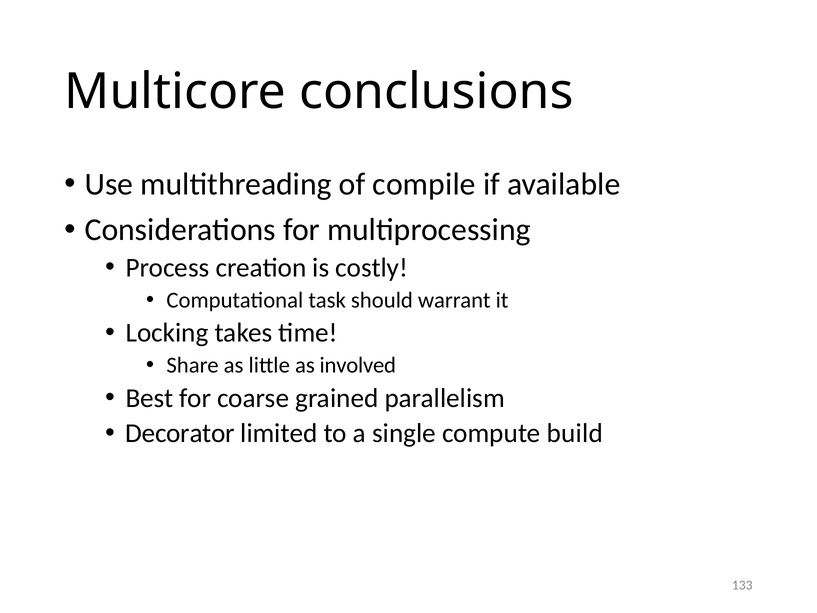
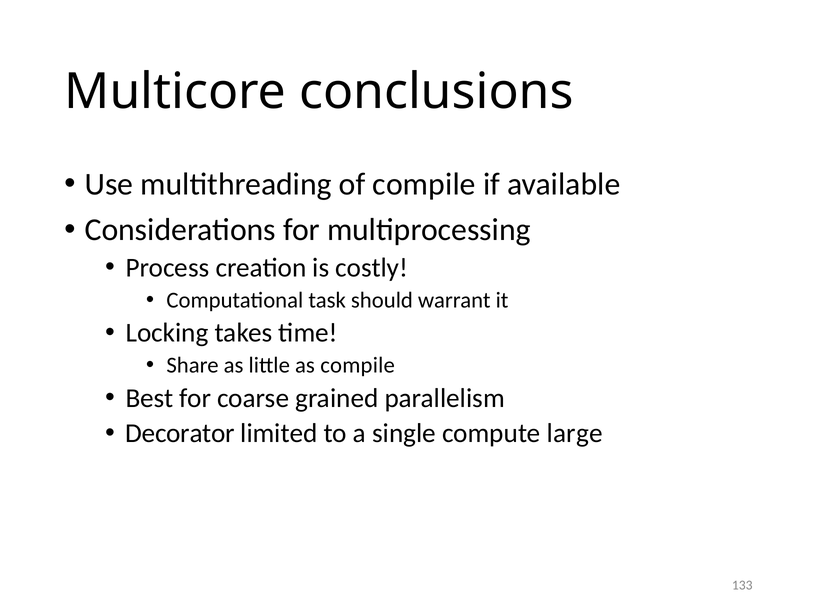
as involved: involved -> compile
build: build -> large
